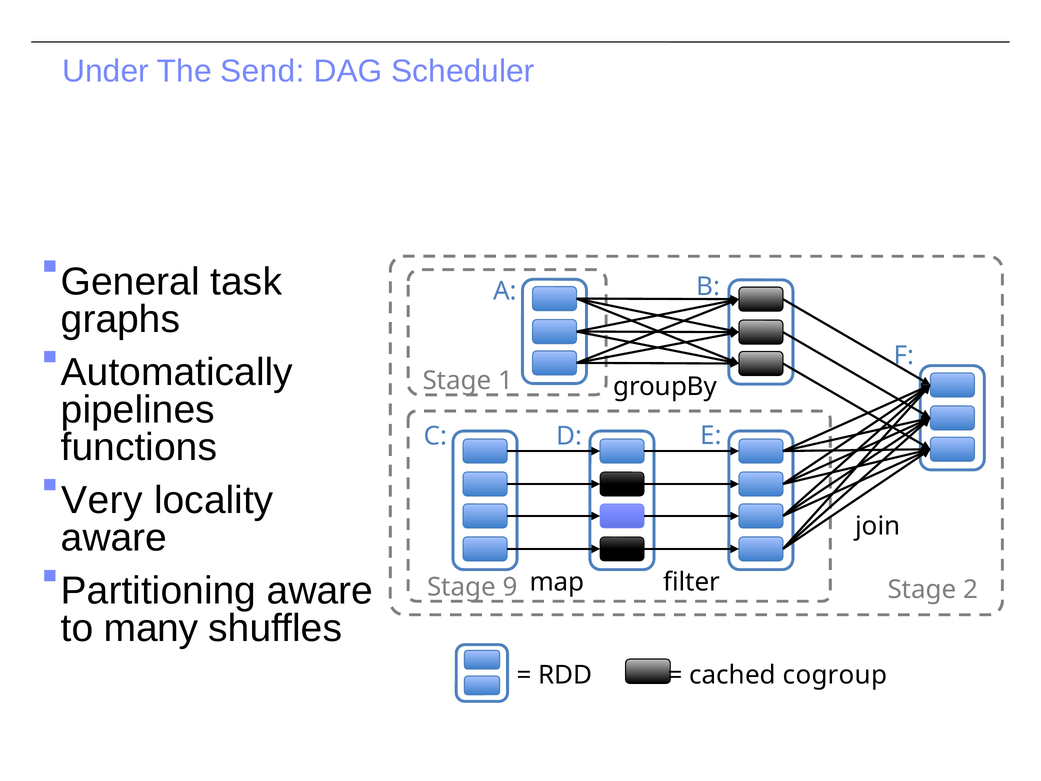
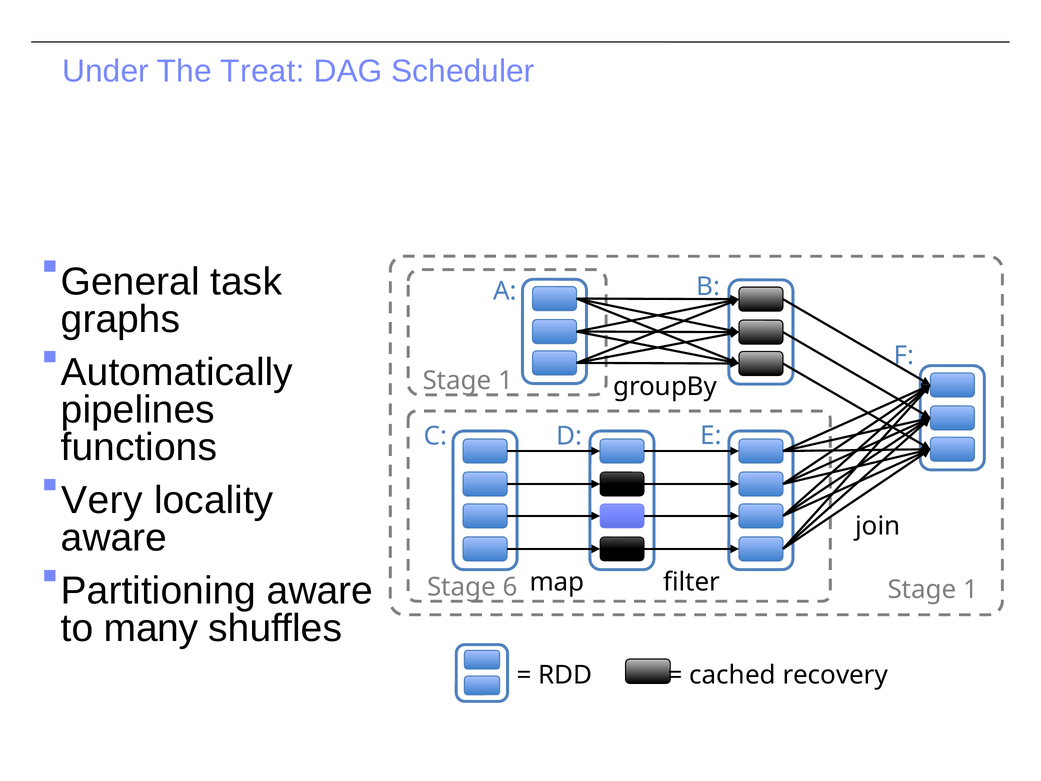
Send: Send -> Treat
9: 9 -> 6
2 at (971, 590): 2 -> 1
cogroup: cogroup -> recovery
